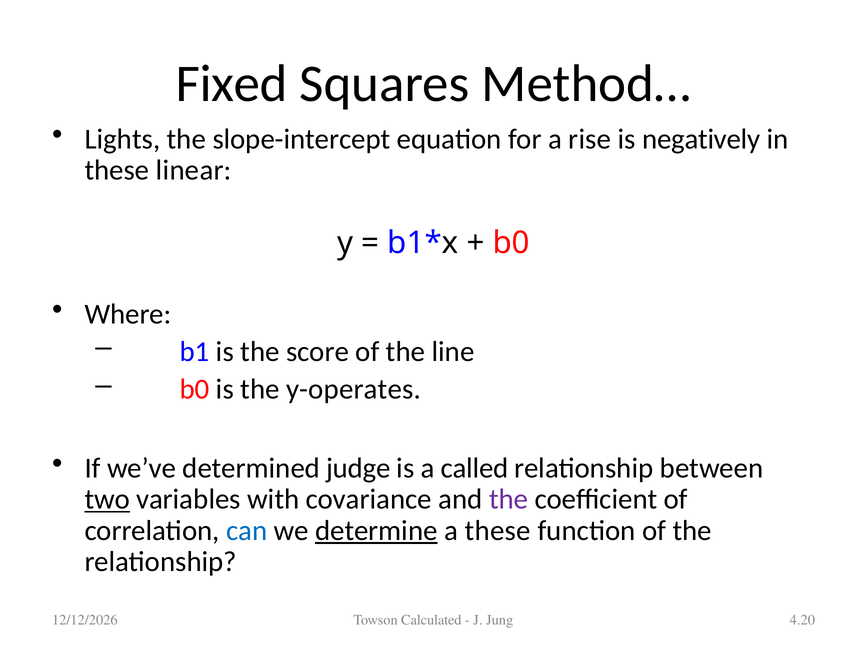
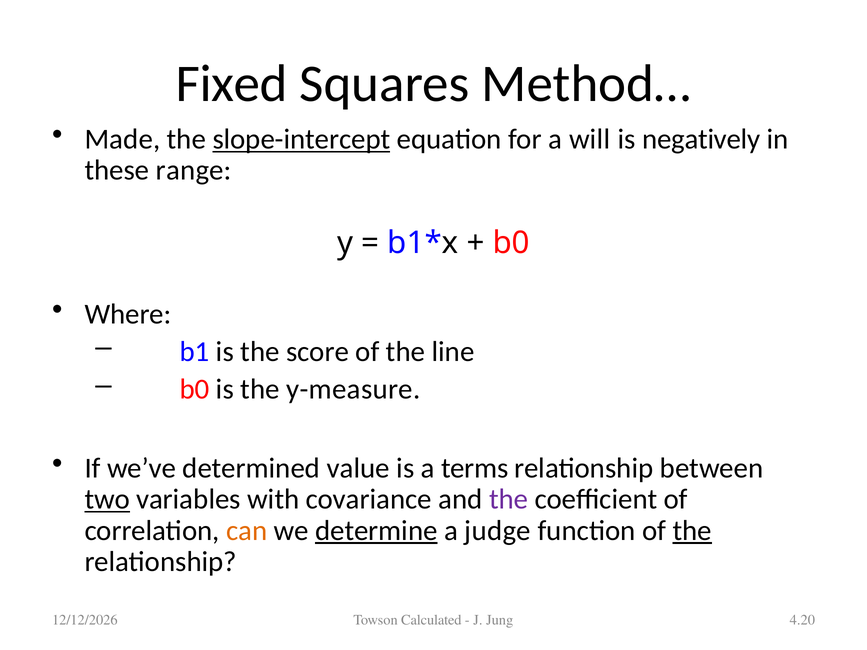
Lights: Lights -> Made
slope-intercept underline: none -> present
rise: rise -> will
linear: linear -> range
y-operates: y-operates -> y-measure
judge: judge -> value
called: called -> terms
can colour: blue -> orange
a these: these -> judge
the at (692, 531) underline: none -> present
